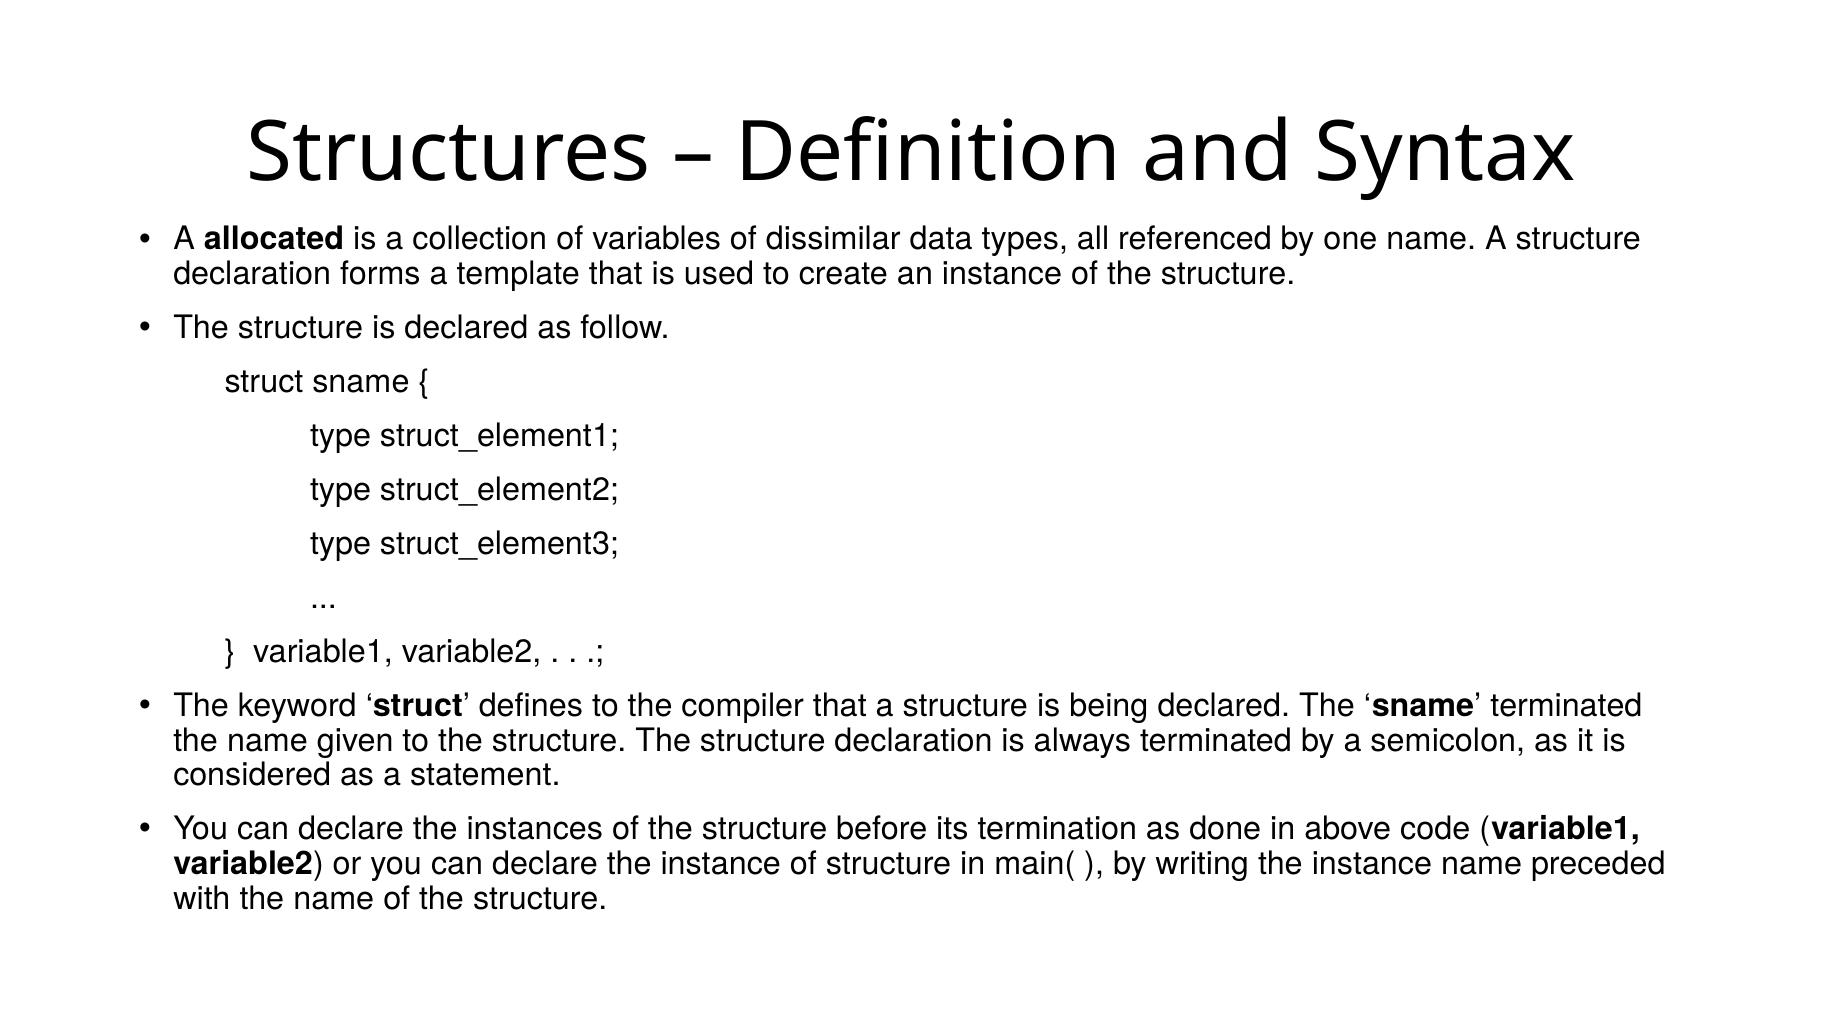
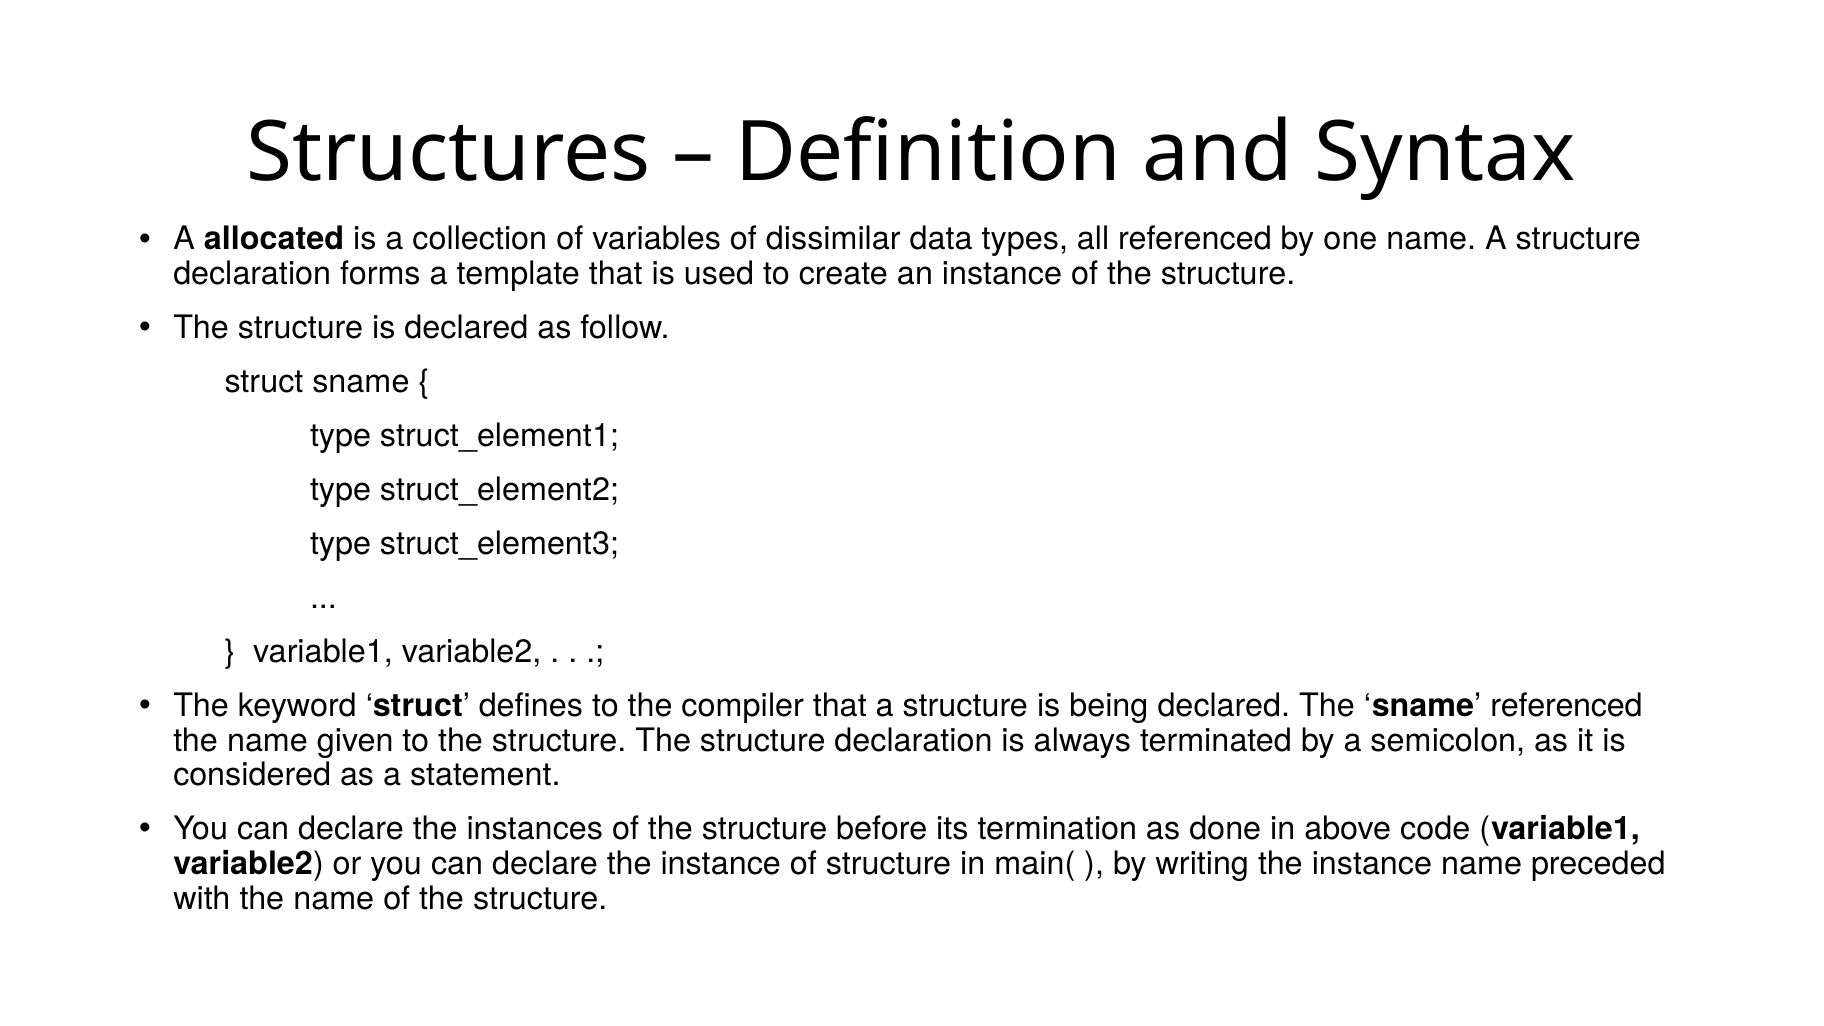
sname terminated: terminated -> referenced
